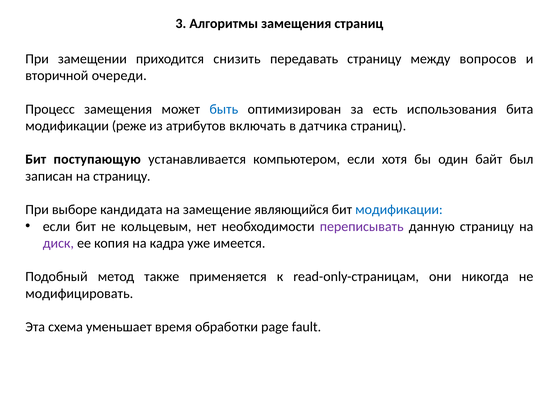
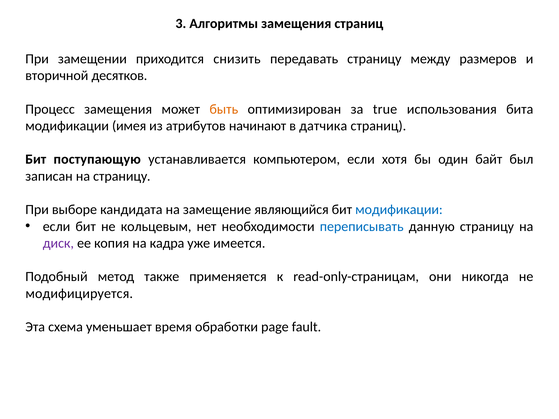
вопросов: вопросов -> размеров
очереди: очереди -> десятков
быть colour: blue -> orange
есть: есть -> true
реже: реже -> имея
включать: включать -> начинают
переписывать colour: purple -> blue
модифицировать: модифицировать -> модифицируется
